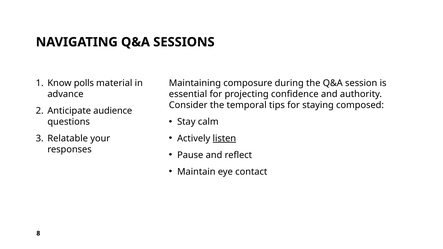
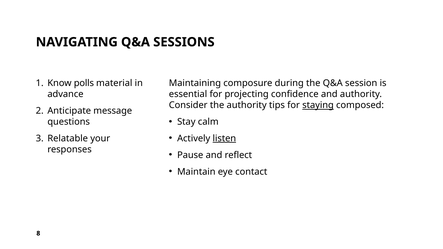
the temporal: temporal -> authority
staying underline: none -> present
audience: audience -> message
